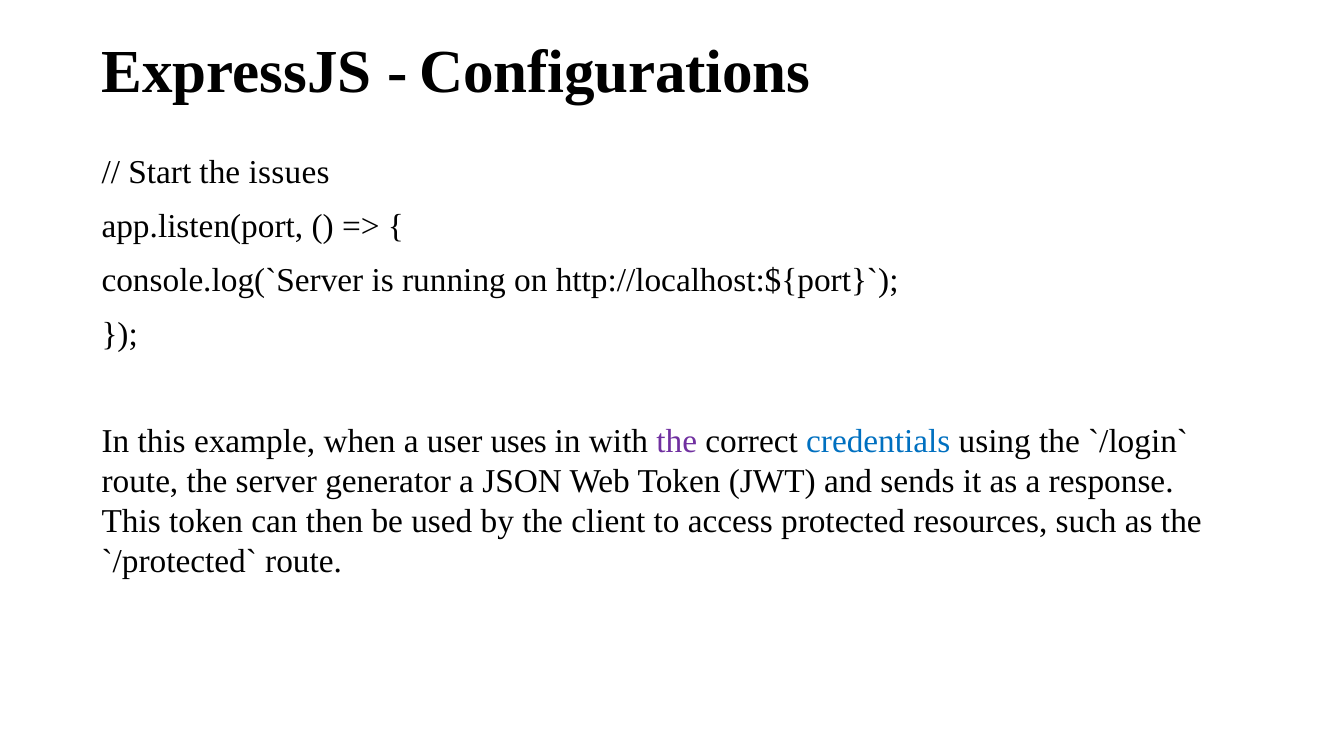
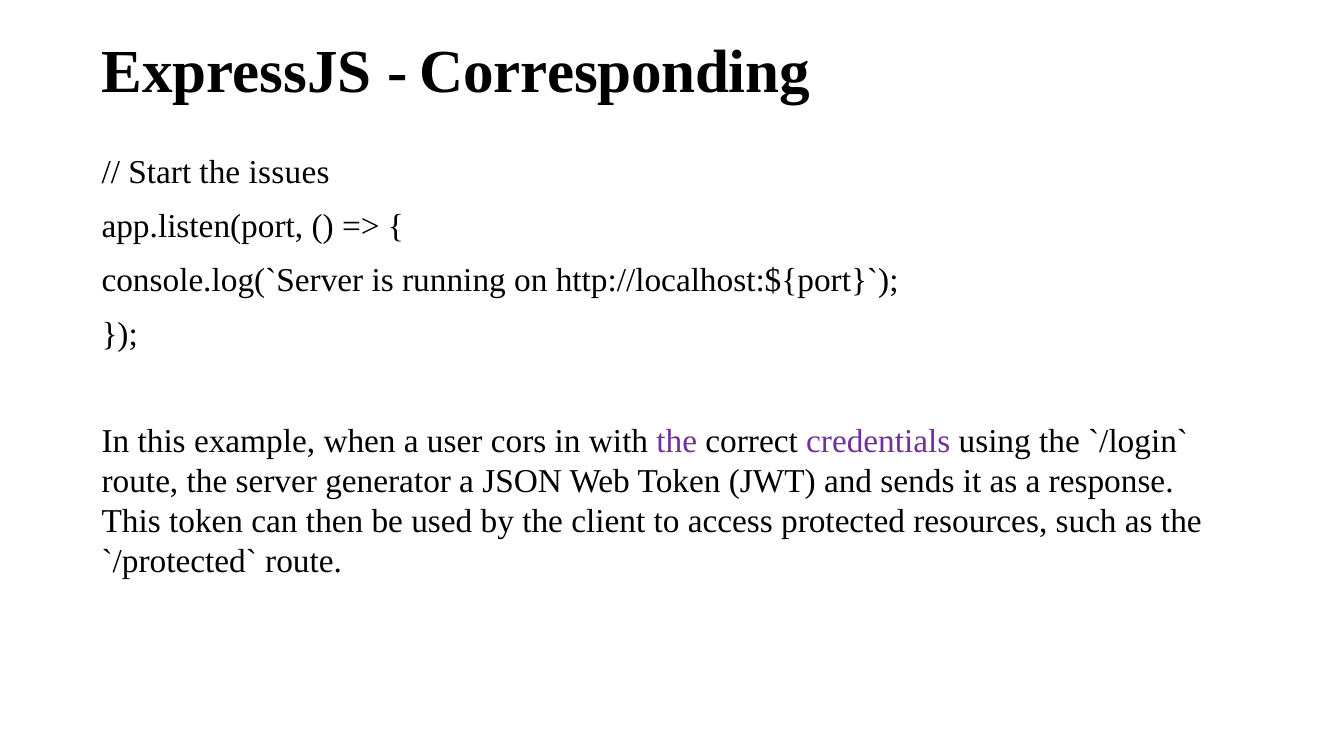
Configurations: Configurations -> Corresponding
uses: uses -> cors
credentials colour: blue -> purple
